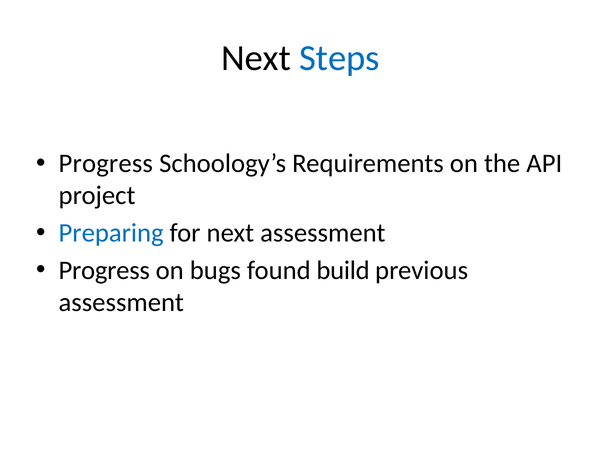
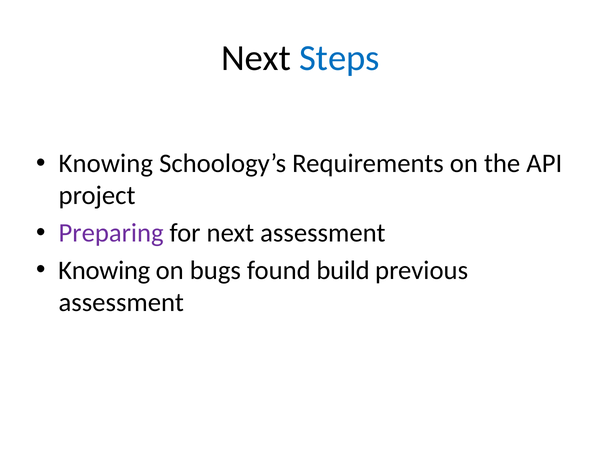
Progress at (106, 163): Progress -> Knowing
Preparing colour: blue -> purple
Progress at (104, 270): Progress -> Knowing
